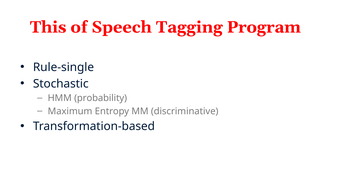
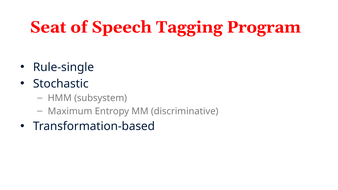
This: This -> Seat
probability: probability -> subsystem
